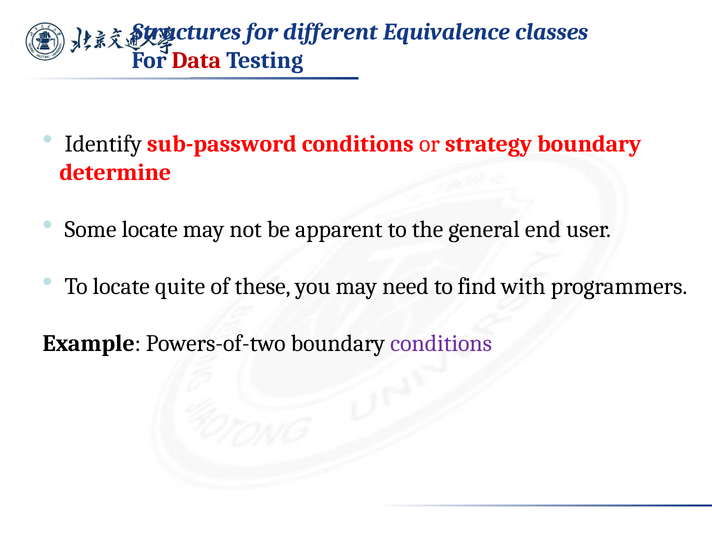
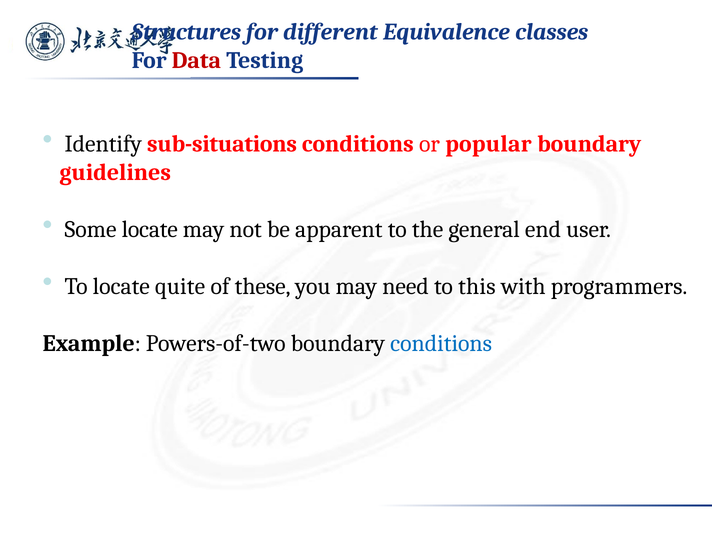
sub-password: sub-password -> sub-situations
strategy: strategy -> popular
determine: determine -> guidelines
find: find -> this
conditions at (441, 343) colour: purple -> blue
